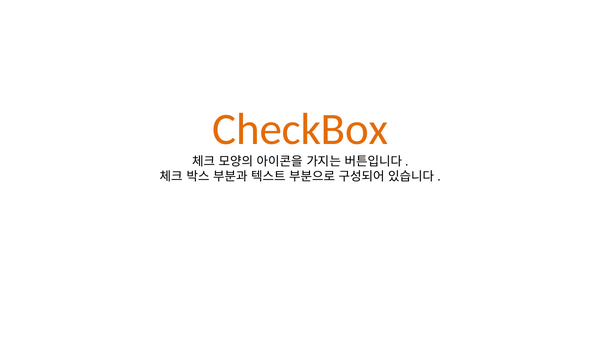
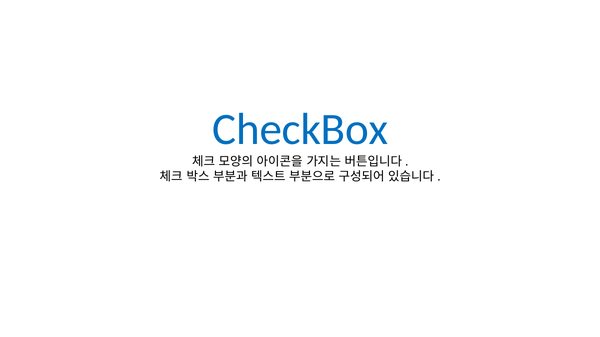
CheckBox colour: orange -> blue
